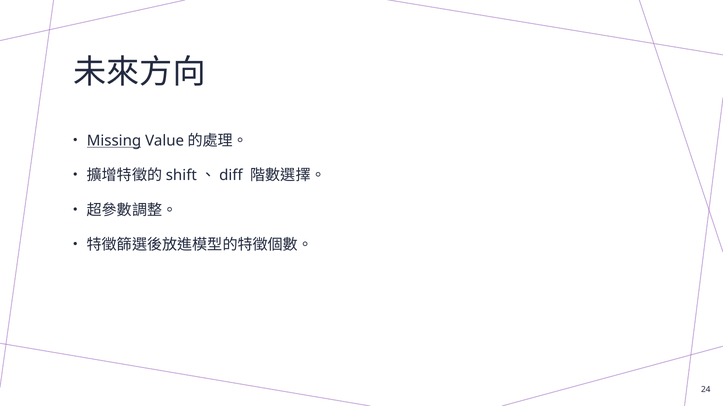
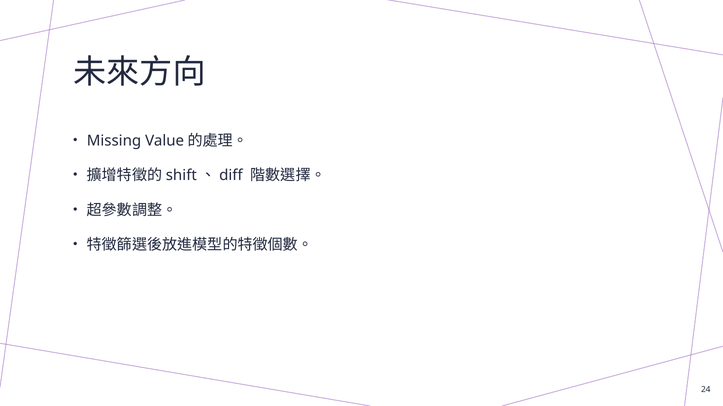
Missing underline: present -> none
